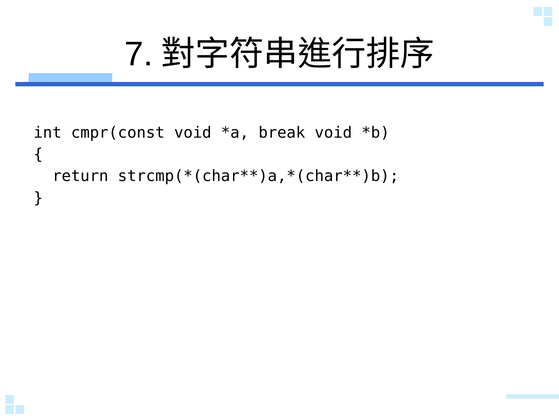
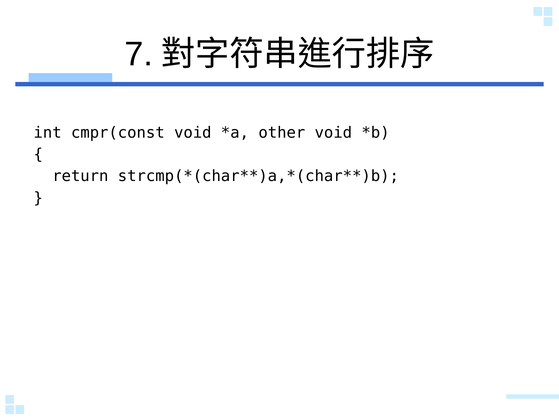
break: break -> other
